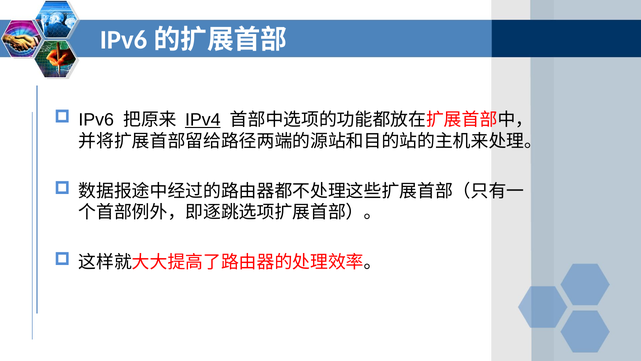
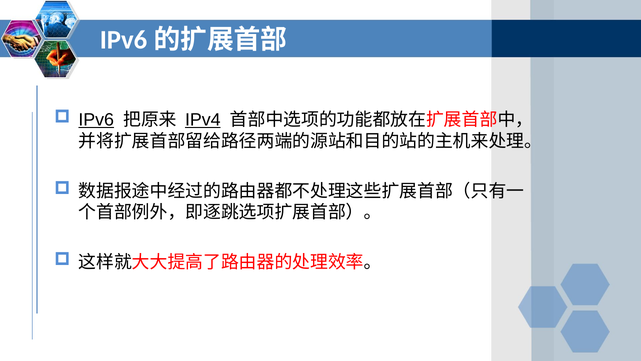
IPv6 underline: none -> present
